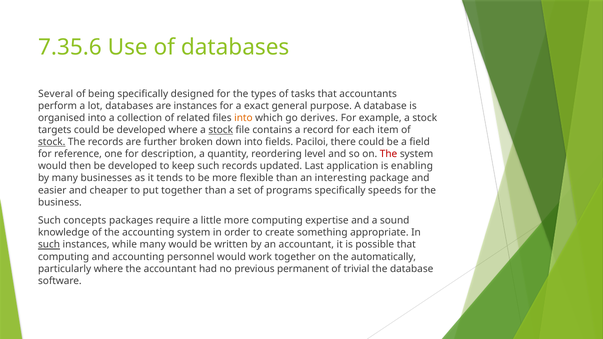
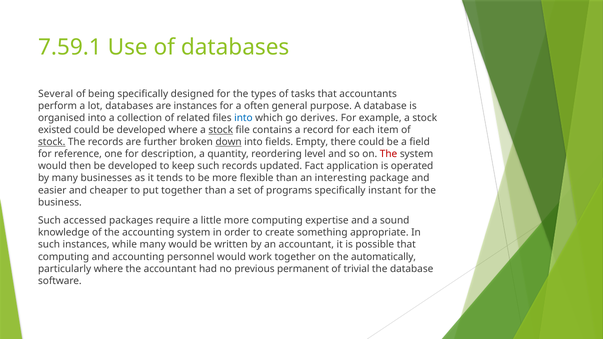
7.35.6: 7.35.6 -> 7.59.1
exact: exact -> often
into at (243, 118) colour: orange -> blue
targets: targets -> existed
down underline: none -> present
Paciloi: Paciloi -> Empty
Last: Last -> Fact
enabling: enabling -> operated
speeds: speeds -> instant
concepts: concepts -> accessed
such at (49, 245) underline: present -> none
